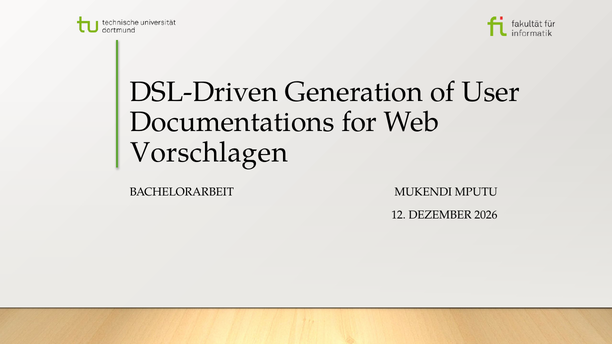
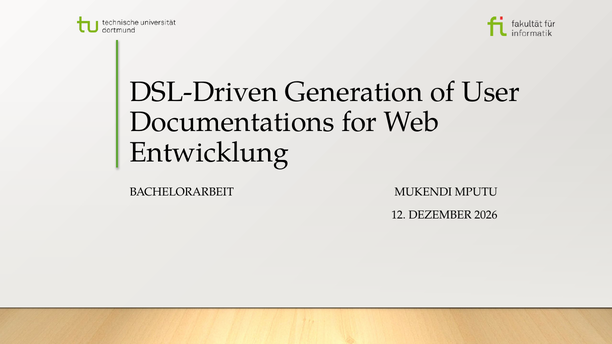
Vorschlagen: Vorschlagen -> Entwicklung
